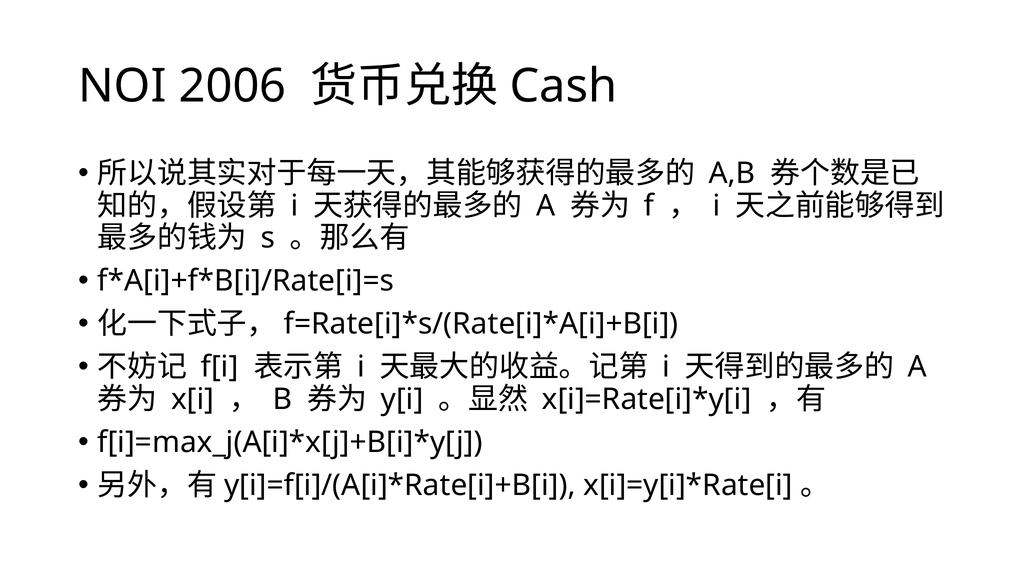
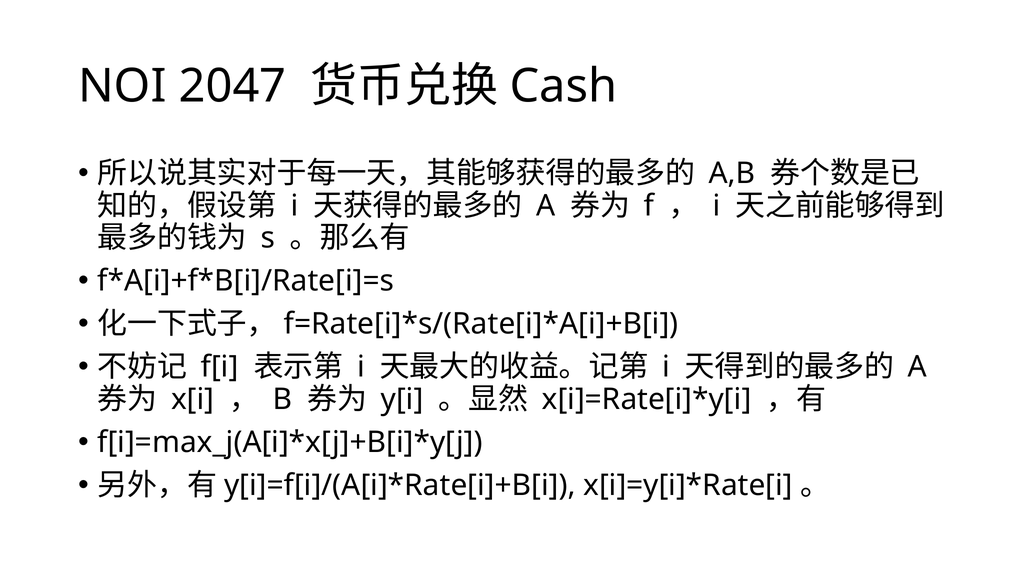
2006: 2006 -> 2047
